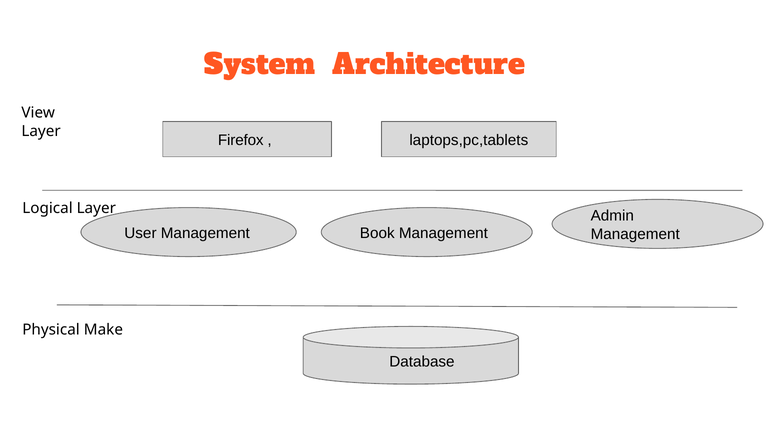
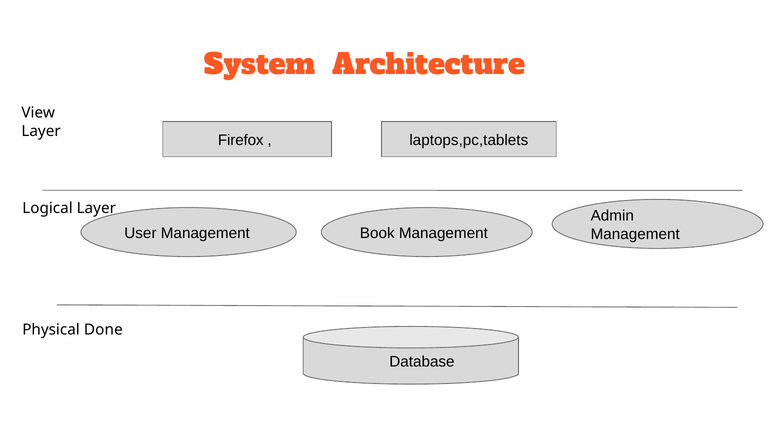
Make: Make -> Done
